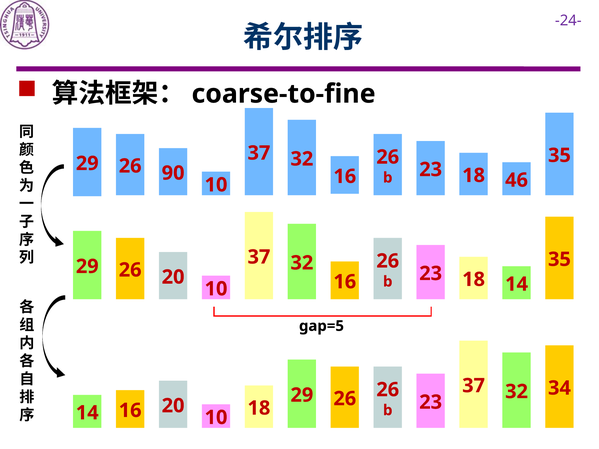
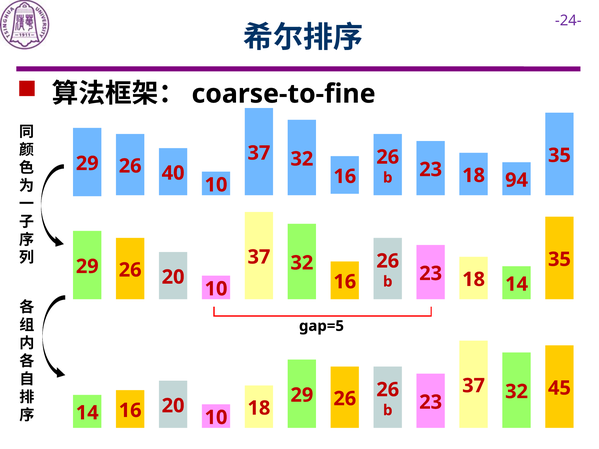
90: 90 -> 40
46: 46 -> 94
34: 34 -> 45
